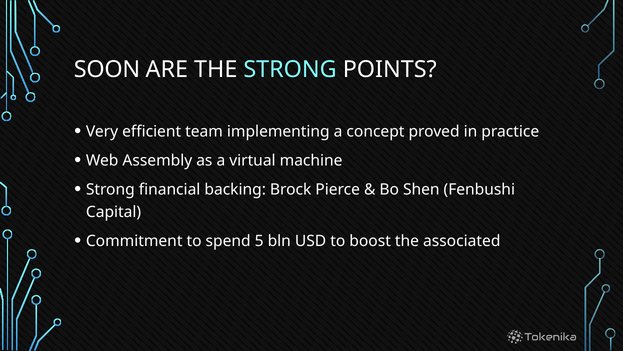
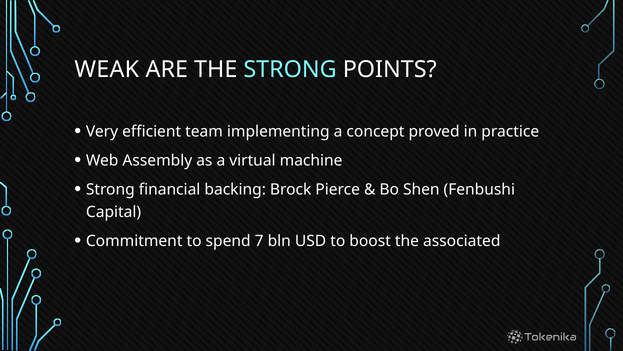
SOON: SOON -> WEAK
5: 5 -> 7
